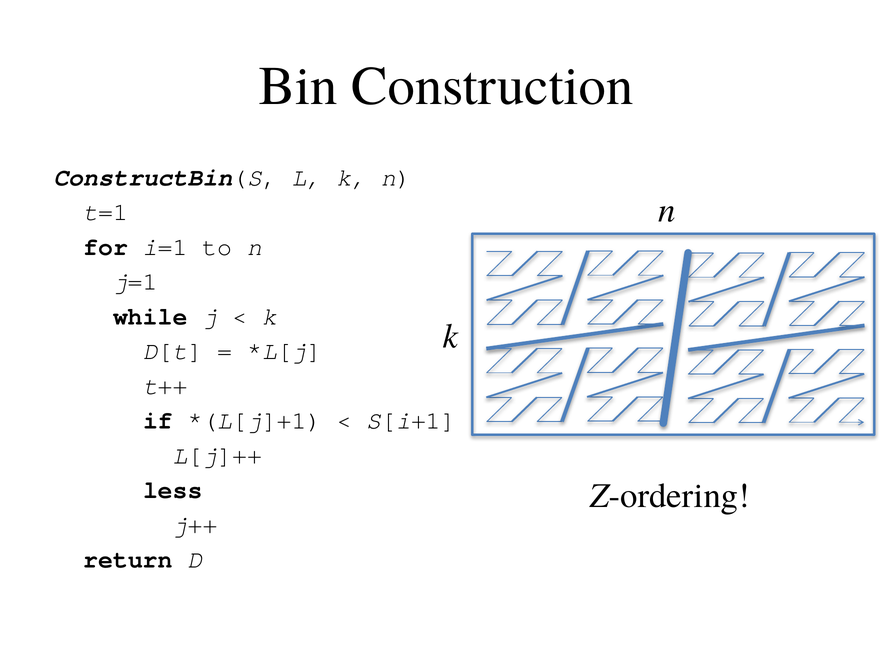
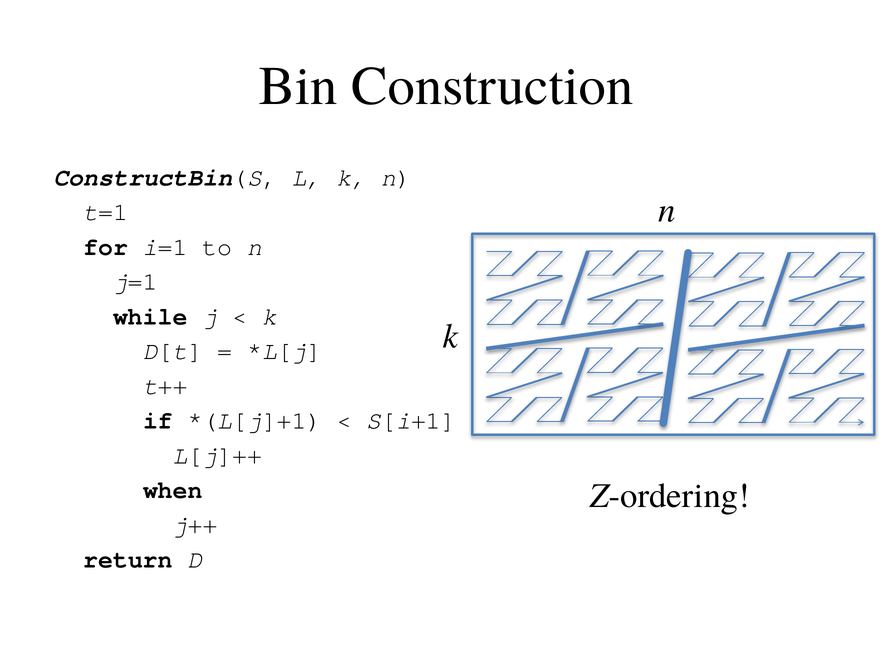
less: less -> when
